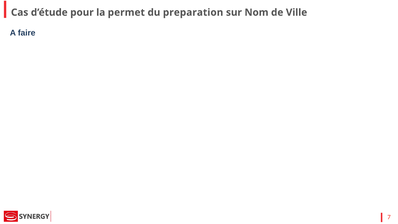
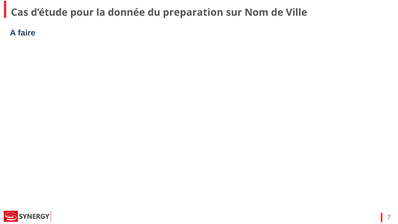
permet: permet -> donnée
